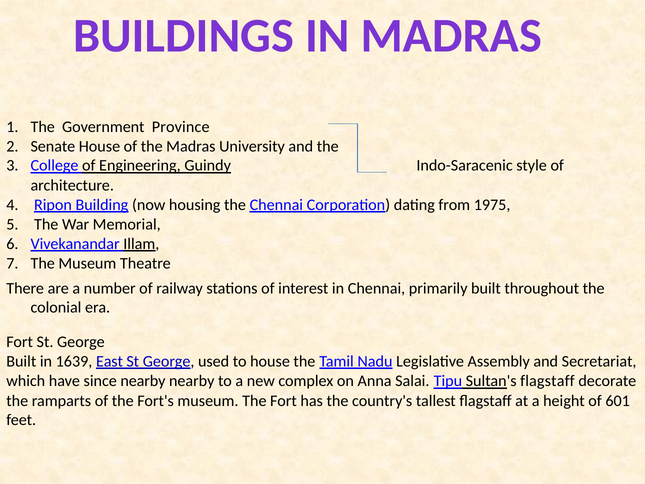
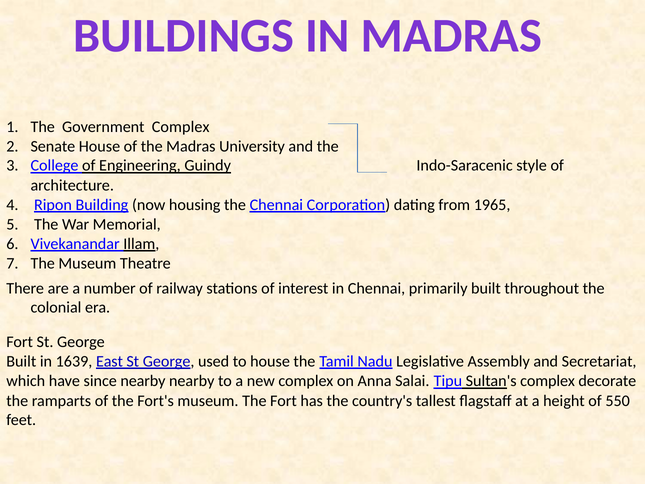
Government Province: Province -> Complex
1975: 1975 -> 1965
Sultan's flagstaff: flagstaff -> complex
601: 601 -> 550
